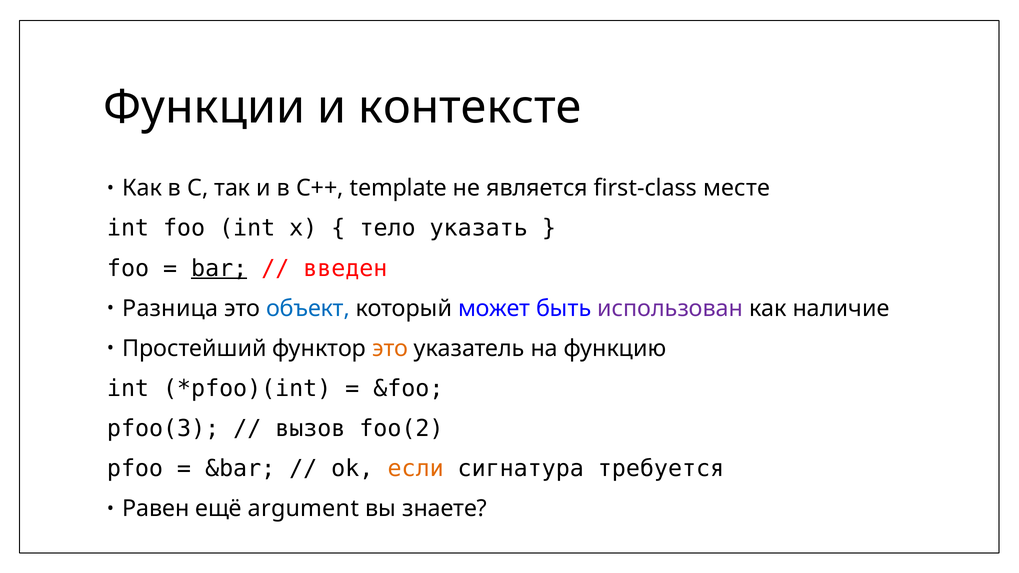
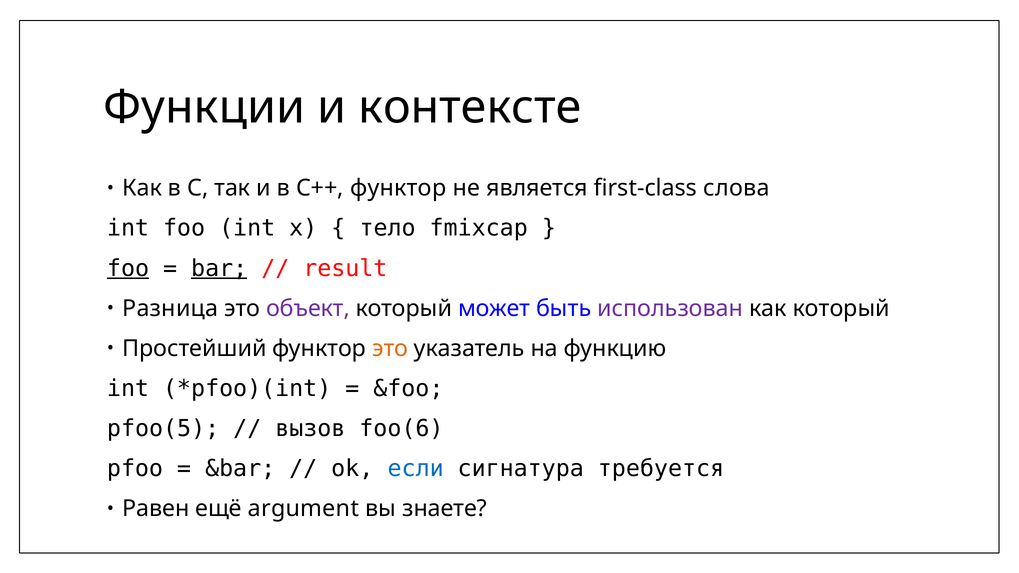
C++ template: template -> функтор
месте: месте -> слова
указать: указать -> fmixcap
foo at (128, 268) underline: none -> present
введен: введен -> result
объект colour: blue -> purple
как наличие: наличие -> который
pfoo(3: pfoo(3 -> pfoo(5
foo(2: foo(2 -> foo(6
если colour: orange -> blue
